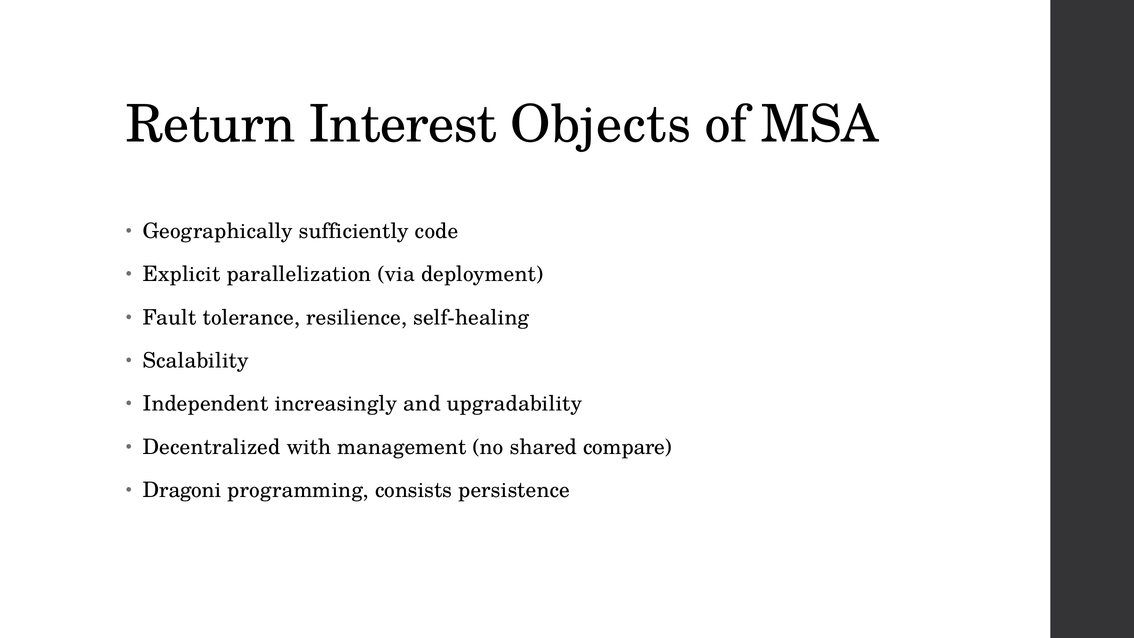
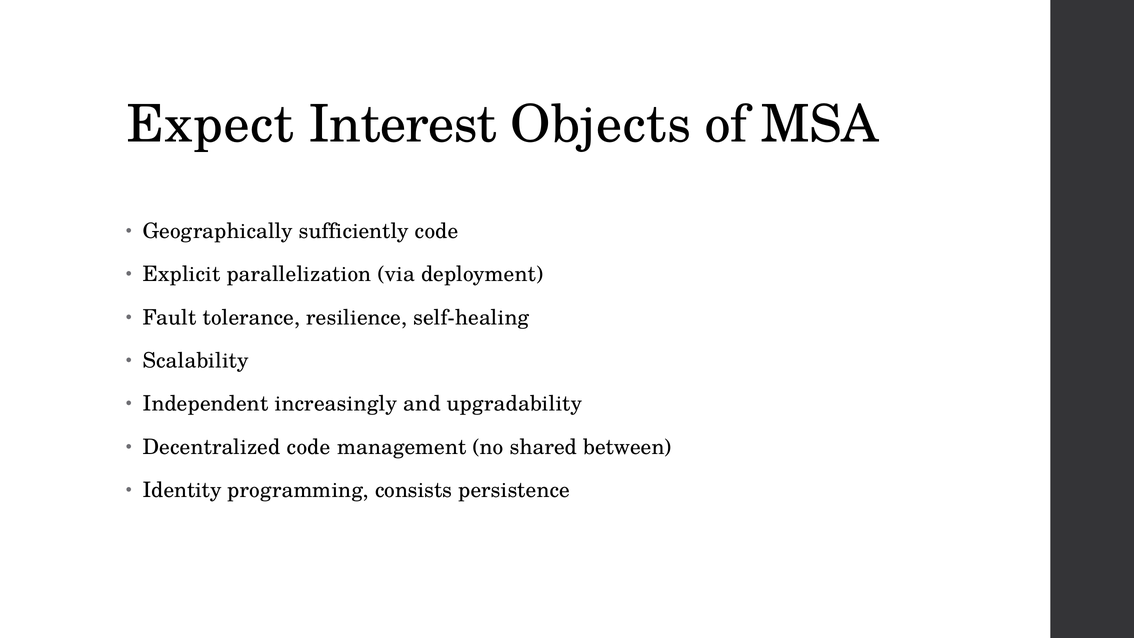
Return: Return -> Expect
Decentralized with: with -> code
compare: compare -> between
Dragoni: Dragoni -> Identity
